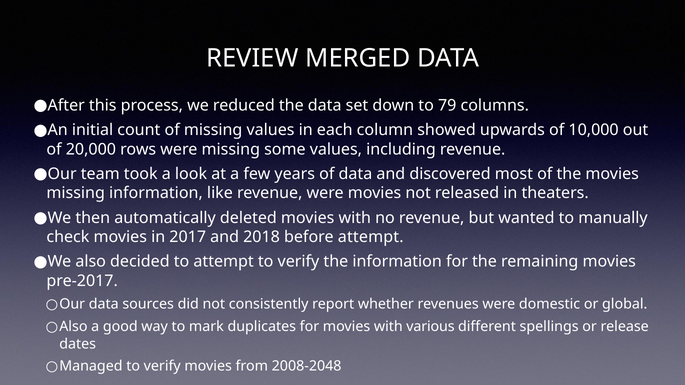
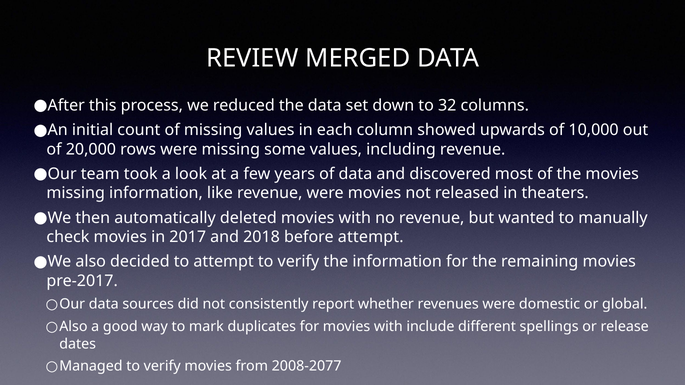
79: 79 -> 32
various: various -> include
2008-2048: 2008-2048 -> 2008-2077
